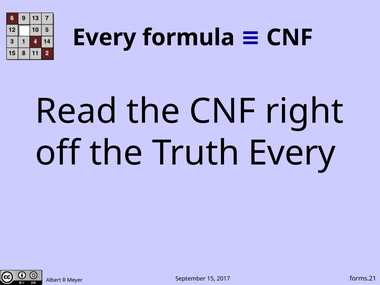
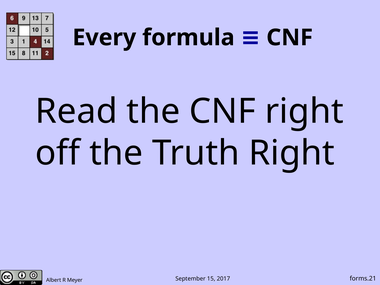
Truth Every: Every -> Right
